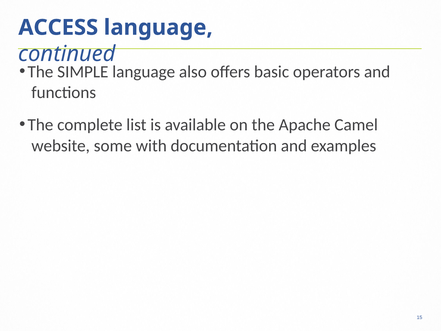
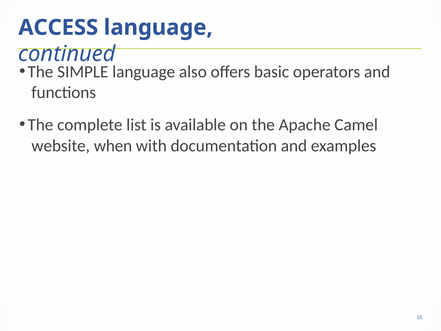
some: some -> when
